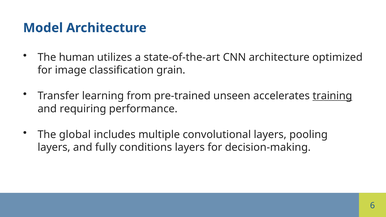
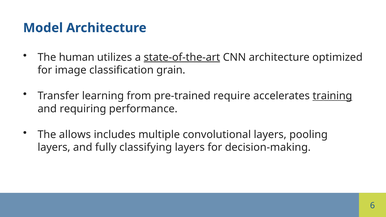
state-of-the-art underline: none -> present
unseen: unseen -> require
global: global -> allows
conditions: conditions -> classifying
